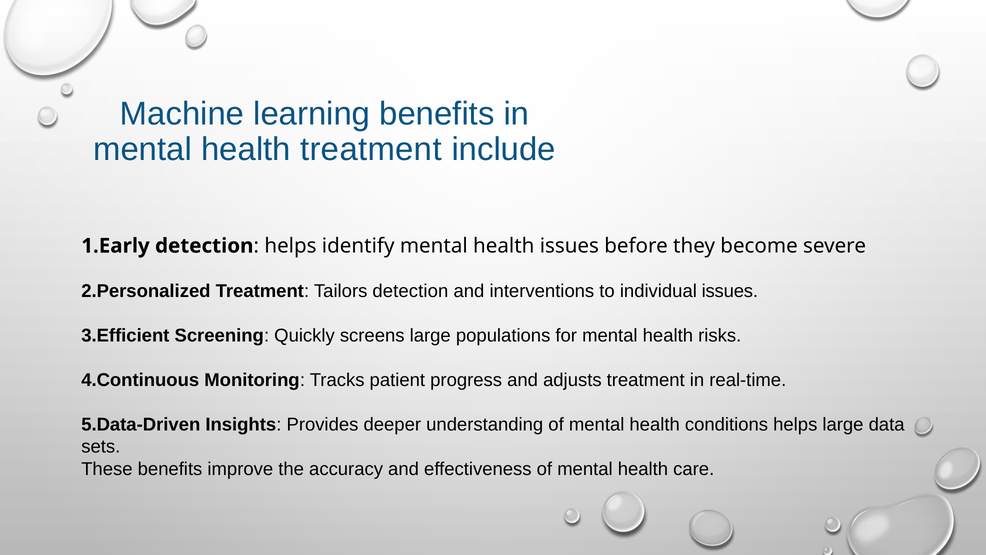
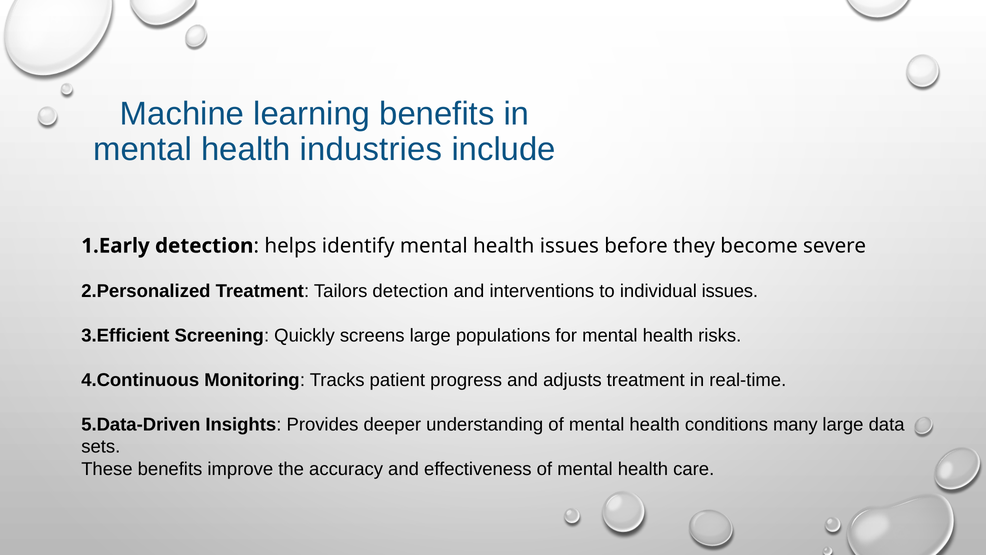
health treatment: treatment -> industries
conditions helps: helps -> many
